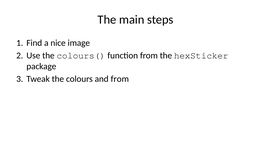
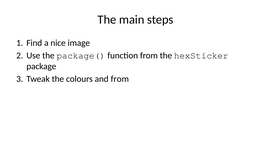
colours(: colours( -> package(
